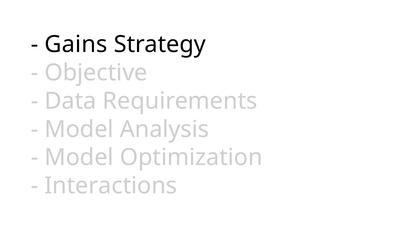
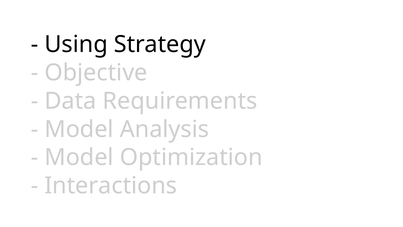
Gains: Gains -> Using
